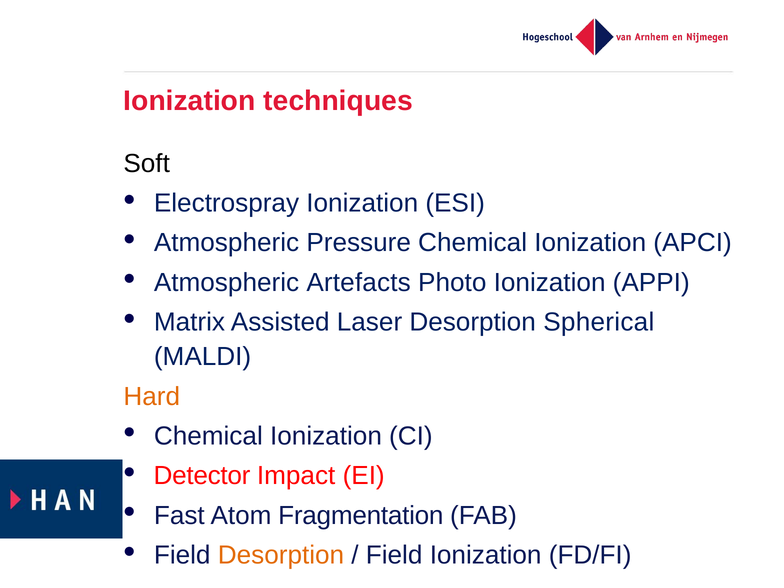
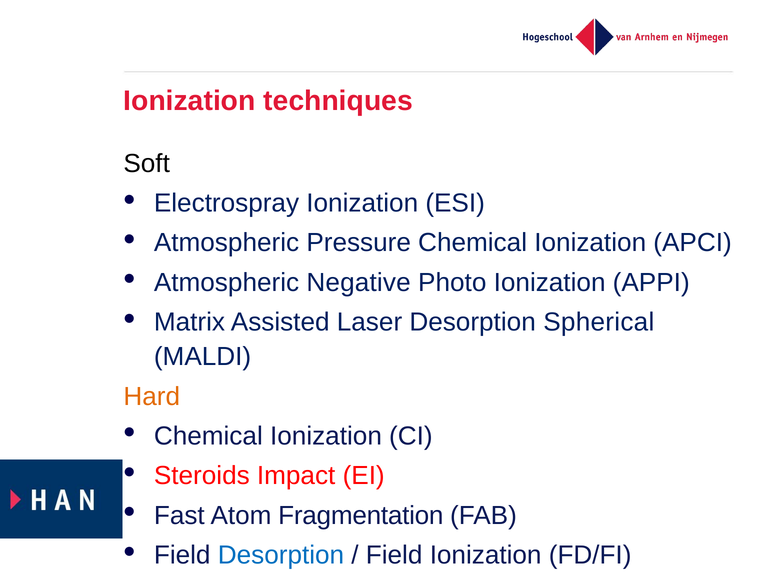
Artefacts: Artefacts -> Negative
Detector: Detector -> Steroids
Desorption at (281, 555) colour: orange -> blue
